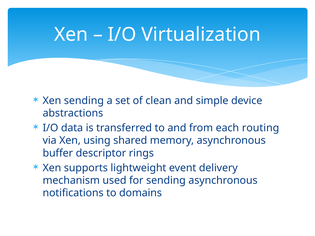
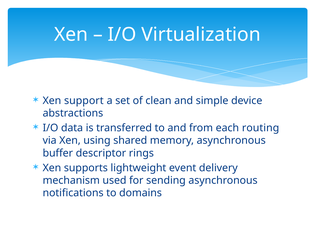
Xen sending: sending -> support
